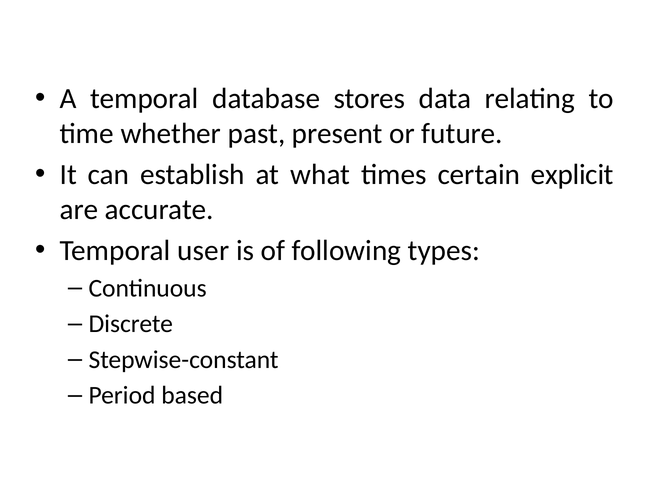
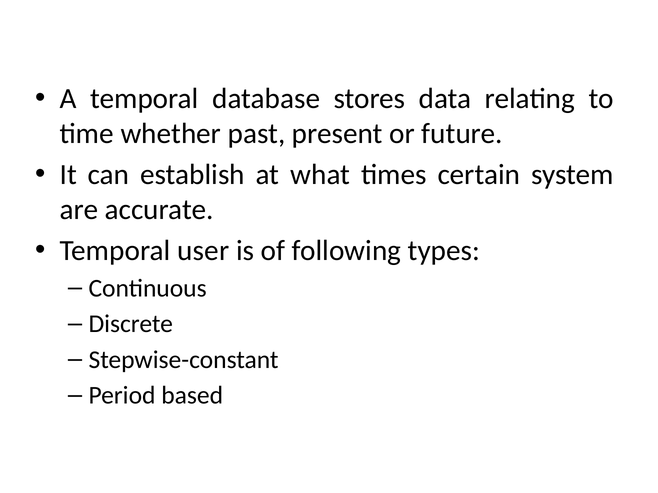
explicit: explicit -> system
